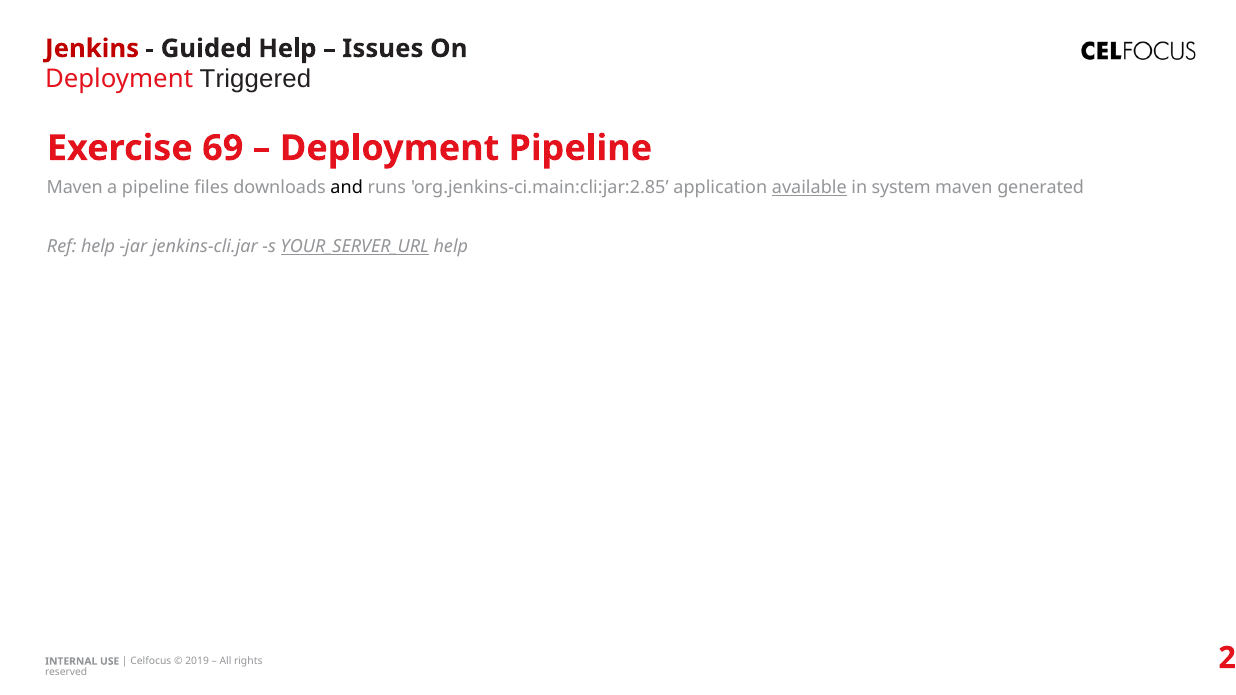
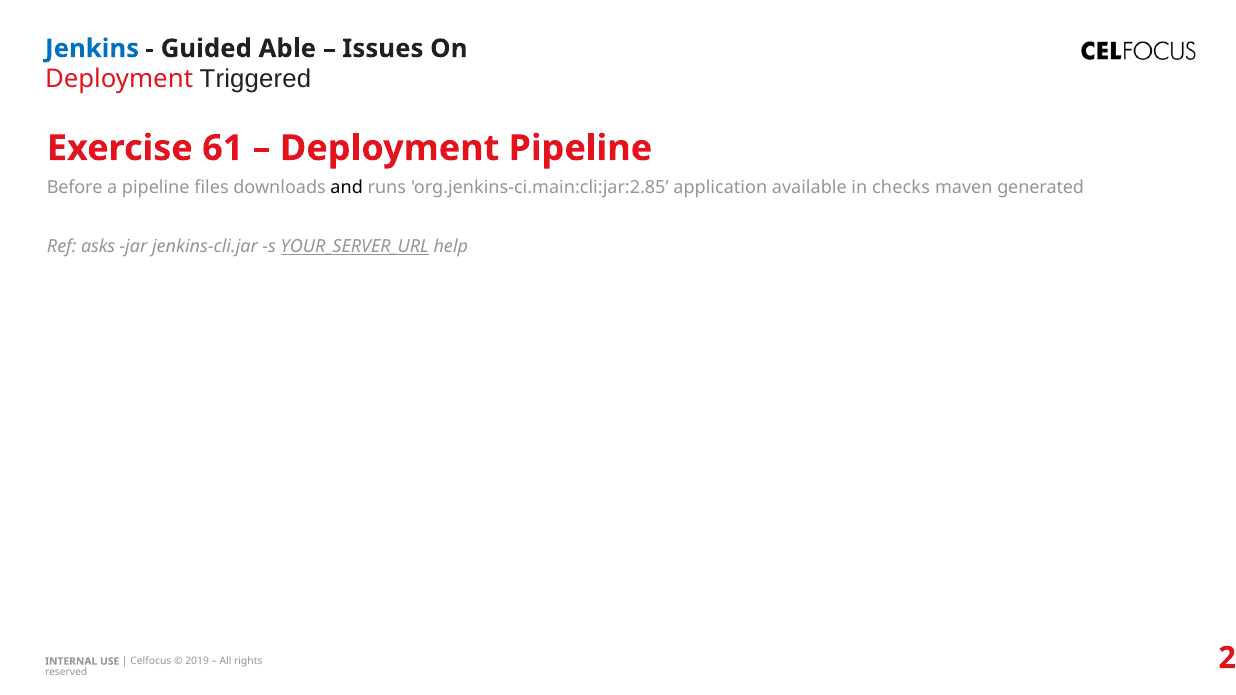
Jenkins colour: red -> blue
Guided Help: Help -> Able
69: 69 -> 61
Maven at (75, 188): Maven -> Before
available underline: present -> none
system: system -> checks
Ref help: help -> asks
